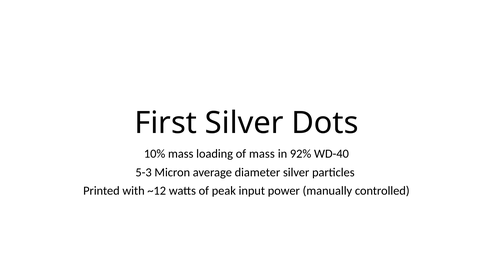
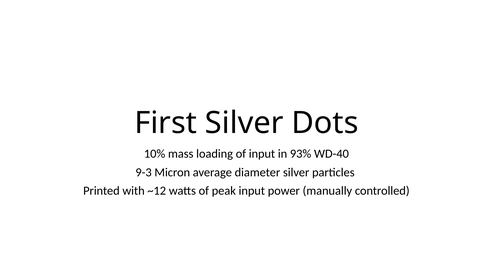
of mass: mass -> input
92%: 92% -> 93%
5-3: 5-3 -> 9-3
